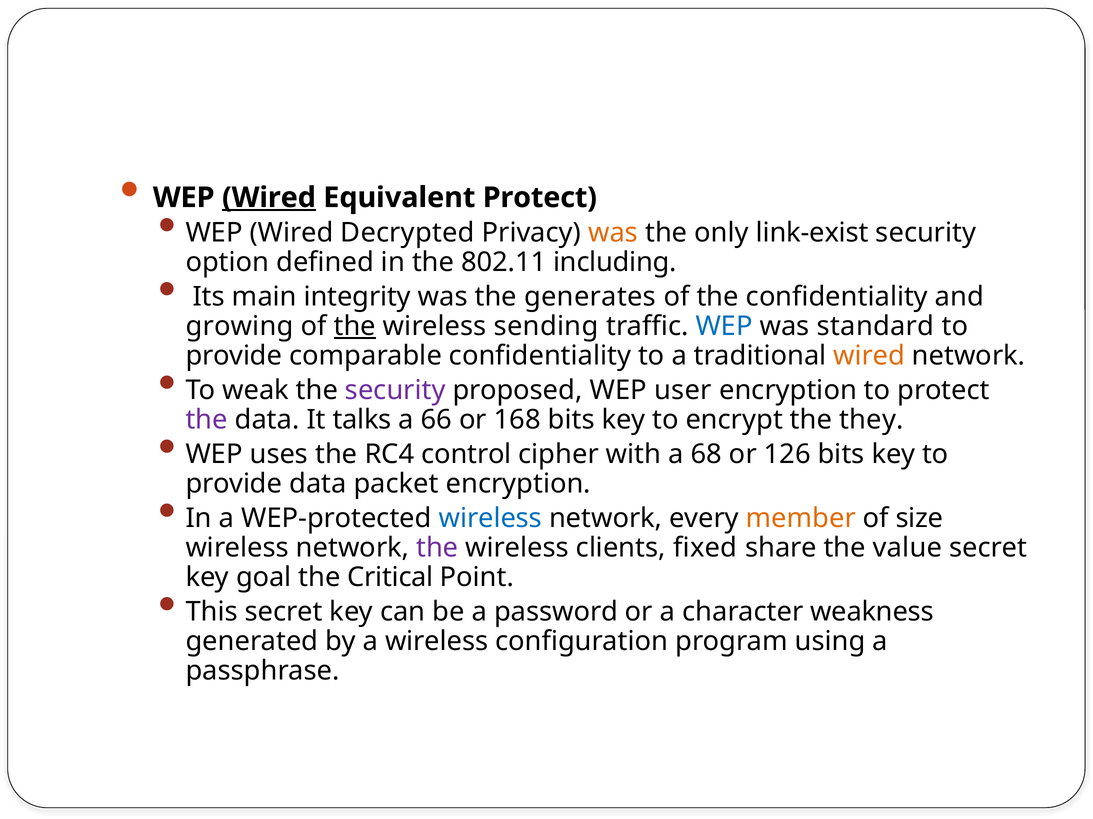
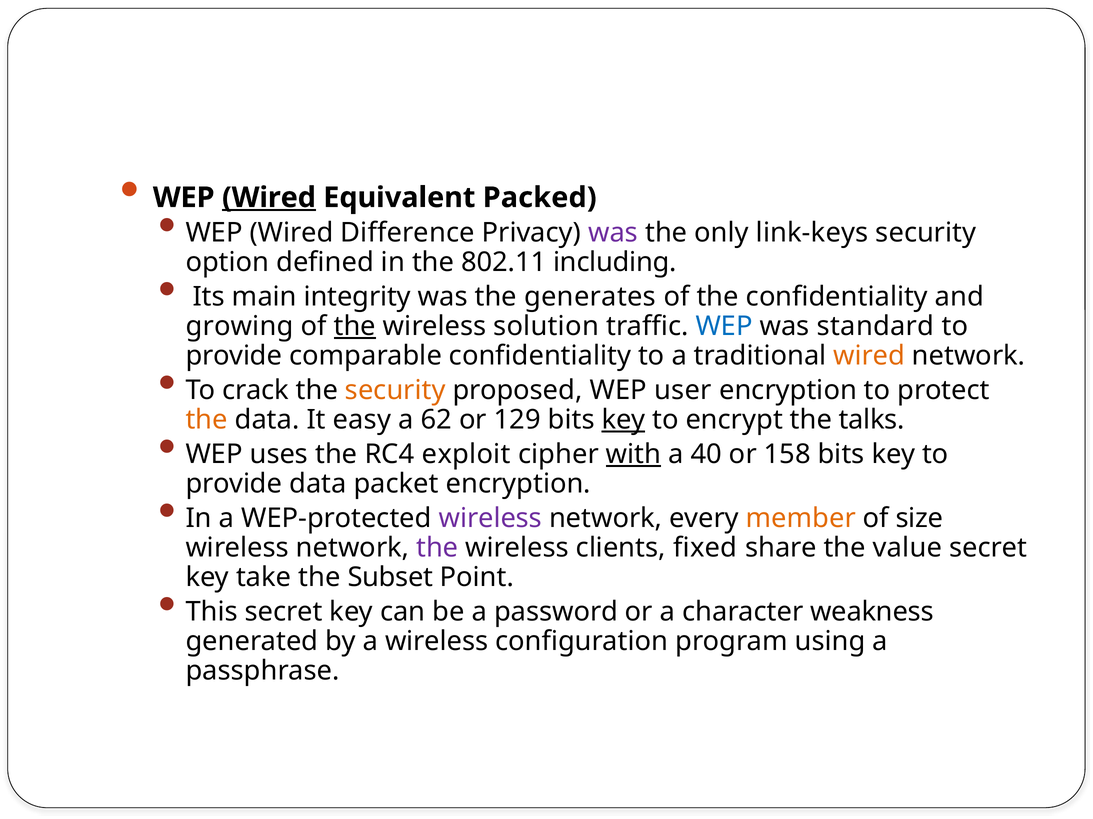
Equivalent Protect: Protect -> Packed
Decrypted: Decrypted -> Difference
was at (613, 233) colour: orange -> purple
link-exist: link-exist -> link-keys
sending: sending -> solution
weak: weak -> crack
security at (395, 391) colour: purple -> orange
the at (207, 420) colour: purple -> orange
talks: talks -> easy
66: 66 -> 62
168: 168 -> 129
key at (623, 420) underline: none -> present
they: they -> talks
control: control -> exploit
with underline: none -> present
68: 68 -> 40
126: 126 -> 158
wireless at (490, 519) colour: blue -> purple
goal: goal -> take
Critical: Critical -> Subset
